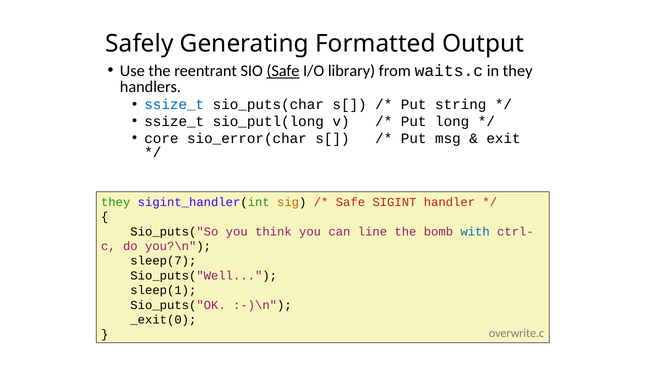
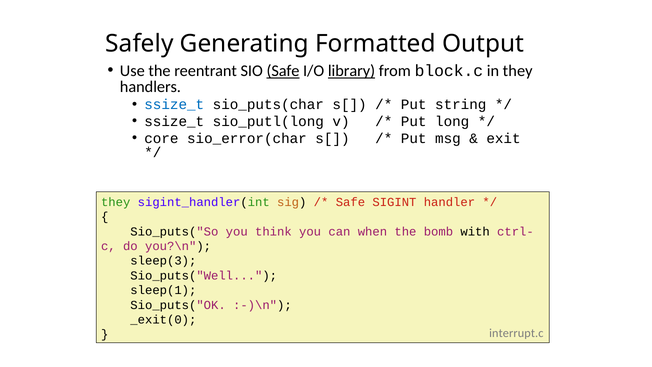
library underline: none -> present
waits.c: waits.c -> block.c
line: line -> when
with colour: blue -> black
sleep(7: sleep(7 -> sleep(3
overwrite.c: overwrite.c -> interrupt.c
